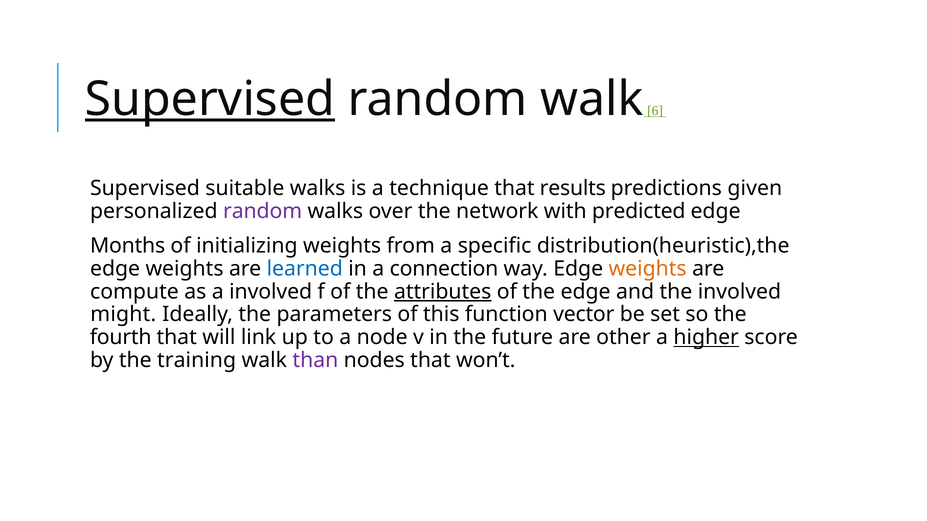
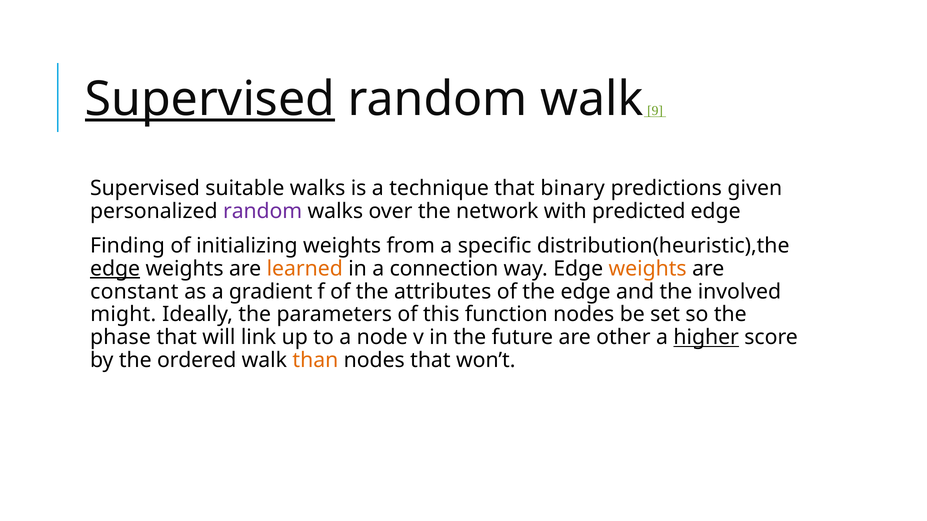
6: 6 -> 9
results: results -> binary
Months: Months -> Finding
edge at (115, 269) underline: none -> present
learned colour: blue -> orange
compute: compute -> constant
a involved: involved -> gradient
attributes underline: present -> none
function vector: vector -> nodes
fourth: fourth -> phase
training: training -> ordered
than colour: purple -> orange
